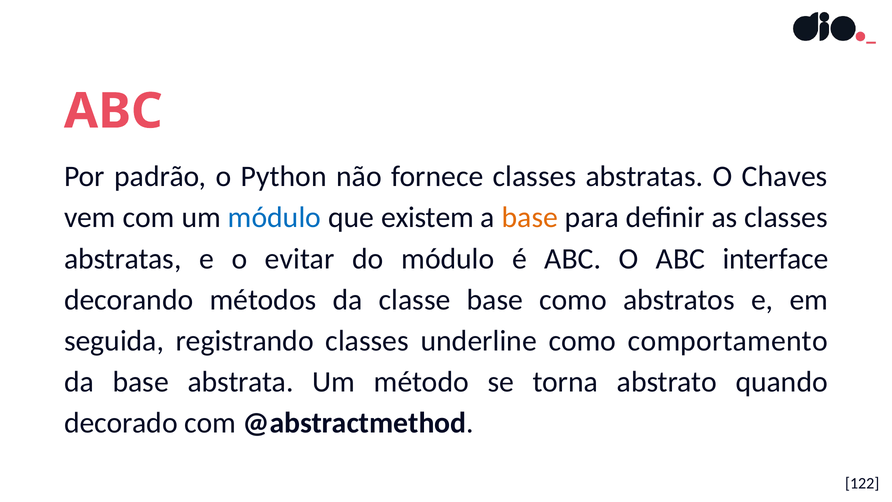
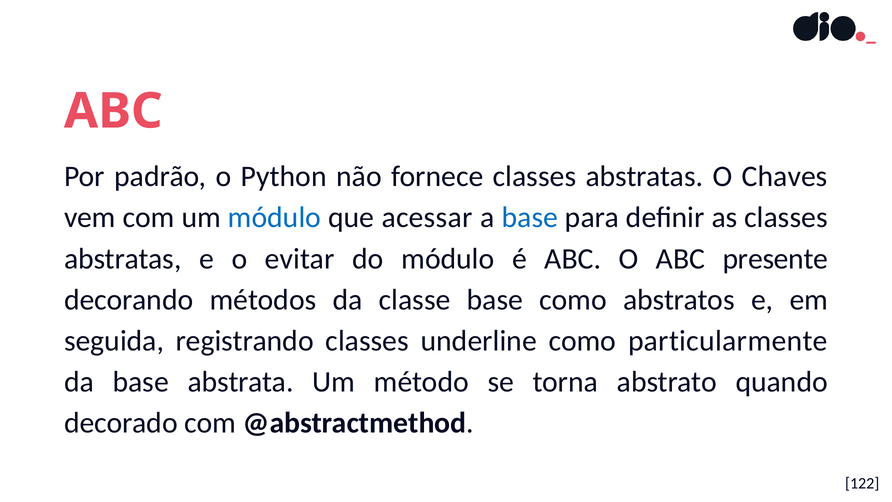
existem: existem -> acessar
base at (530, 218) colour: orange -> blue
interface: interface -> presente
comportamento: comportamento -> particularmente
